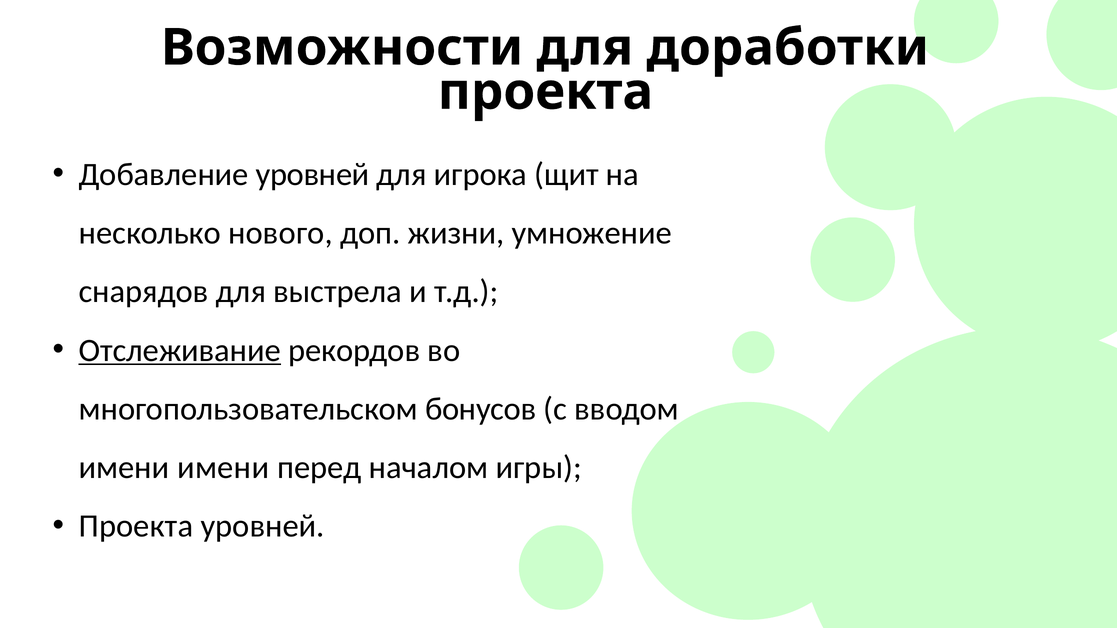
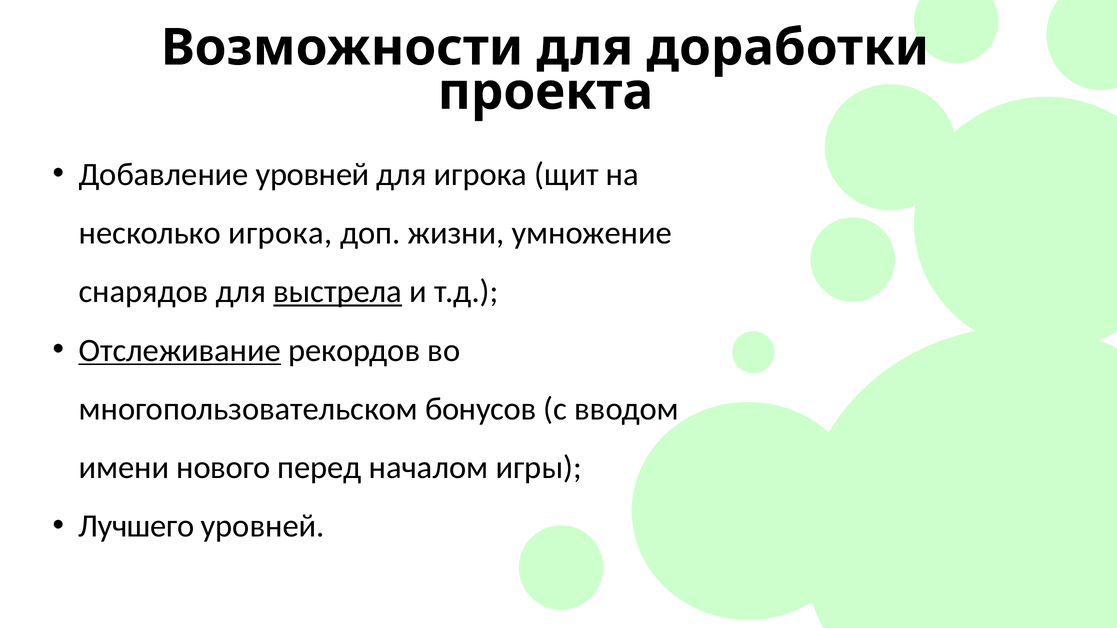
несколько нового: нового -> игрока
выстрела underline: none -> present
имени имени: имени -> нового
Проекта at (136, 526): Проекта -> Лучшего
